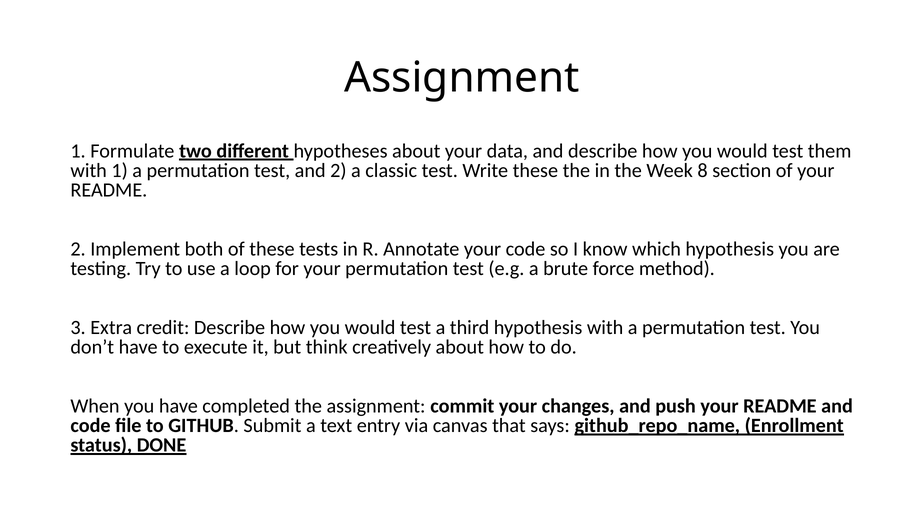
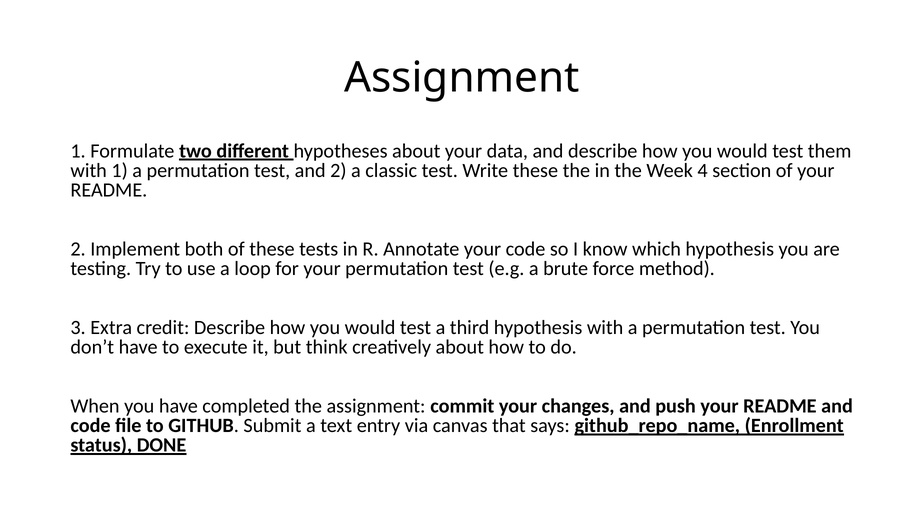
8: 8 -> 4
